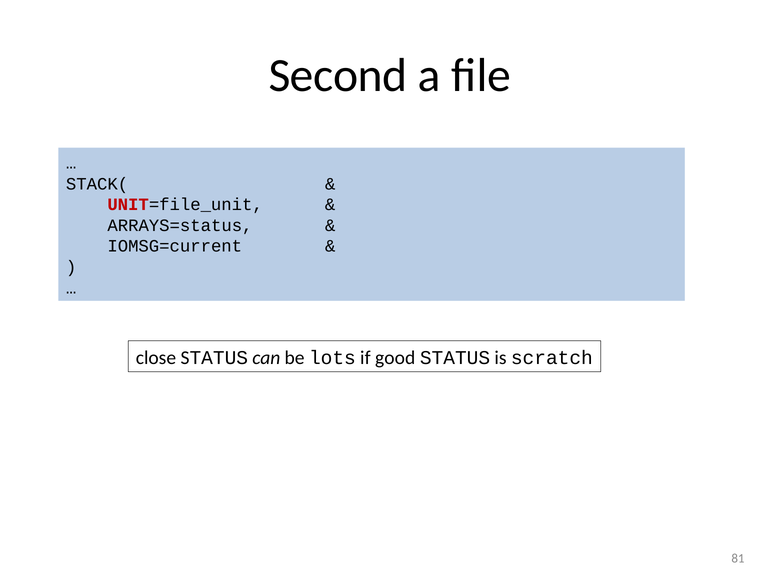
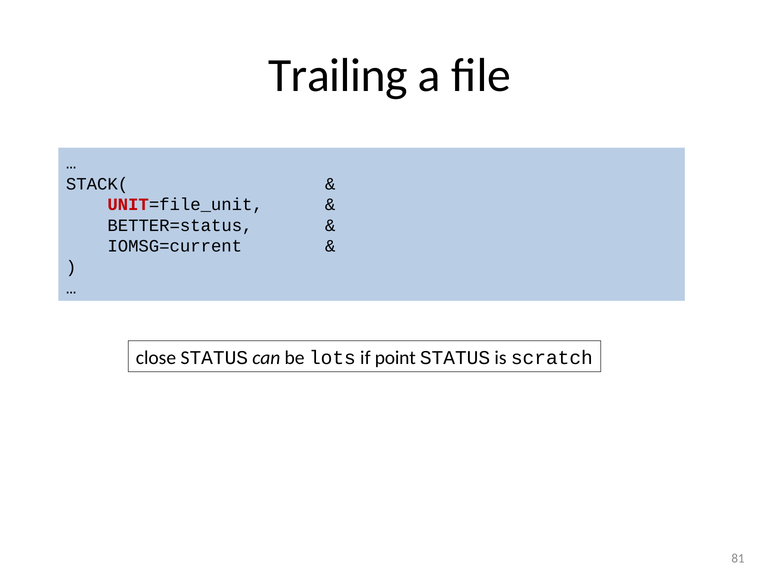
Second: Second -> Trailing
ARRAYS=status: ARRAYS=status -> BETTER=status
good: good -> point
